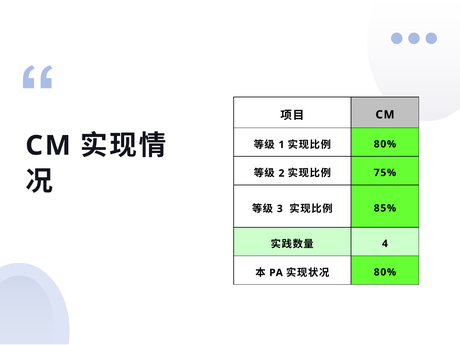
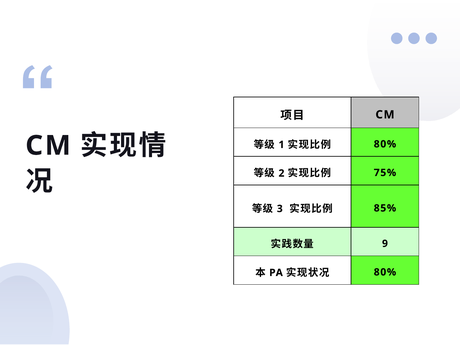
4: 4 -> 9
